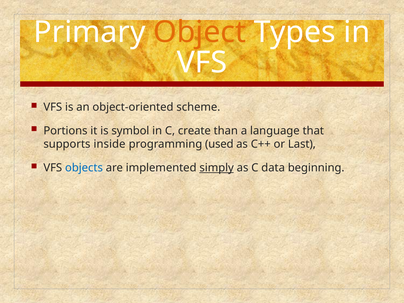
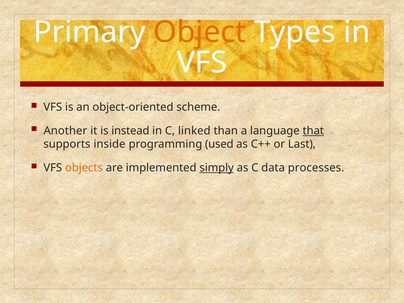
Portions: Portions -> Another
symbol: symbol -> instead
create: create -> linked
that underline: none -> present
objects colour: blue -> orange
beginning: beginning -> processes
